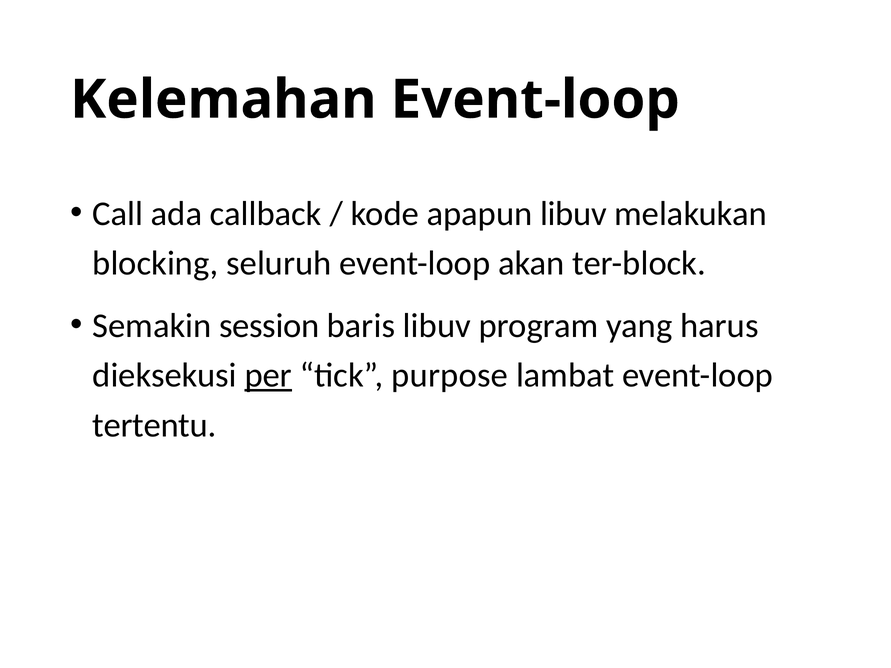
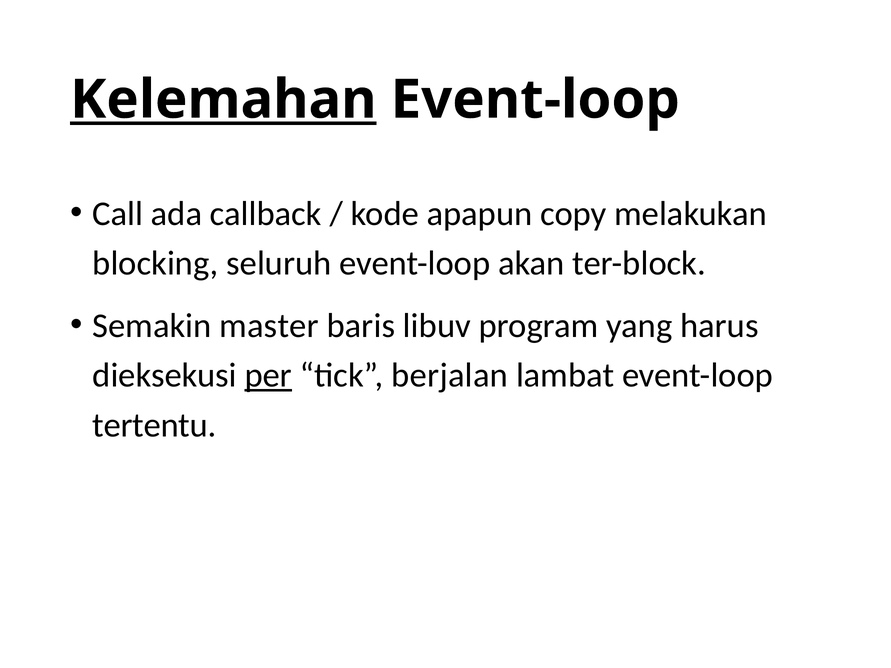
Kelemahan underline: none -> present
apapun libuv: libuv -> copy
session: session -> master
purpose: purpose -> berjalan
